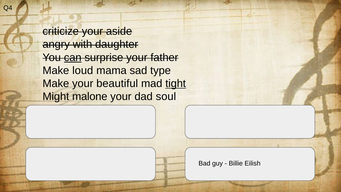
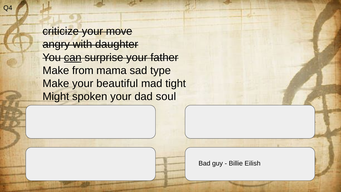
aside: aside -> move
loud: loud -> from
tight underline: present -> none
malone: malone -> spoken
